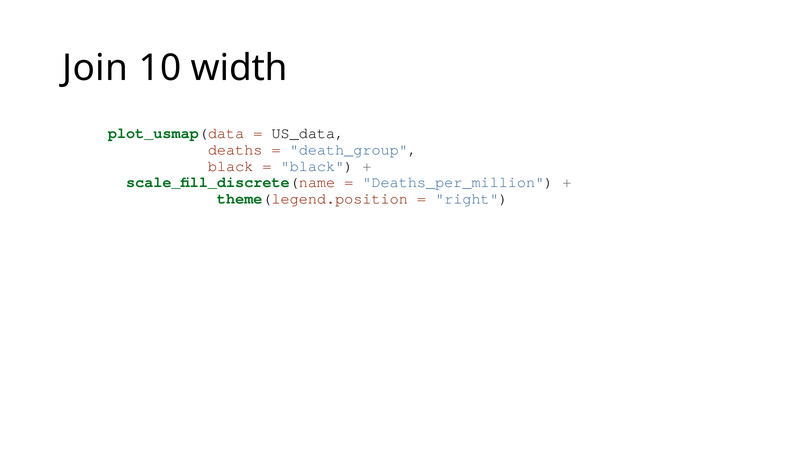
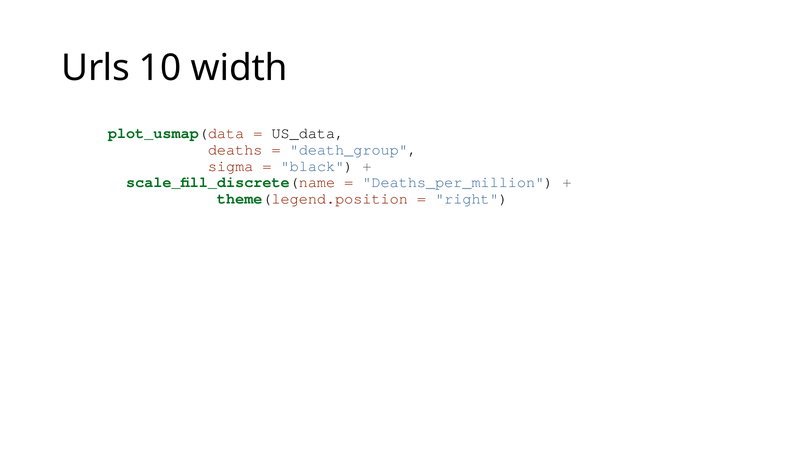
Join: Join -> Urls
black at (231, 166): black -> sigma
